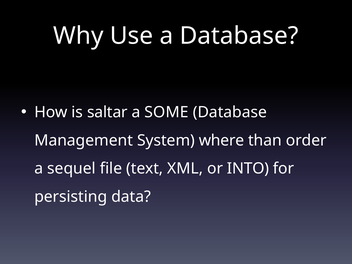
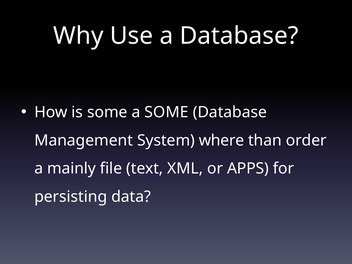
is saltar: saltar -> some
sequel: sequel -> mainly
INTO: INTO -> APPS
